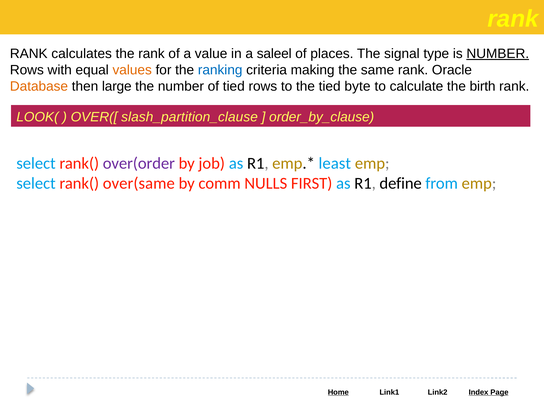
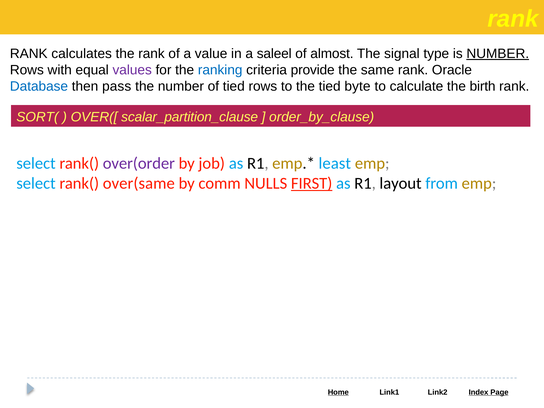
places: places -> almost
values colour: orange -> purple
making: making -> provide
Database colour: orange -> blue
large: large -> pass
LOOK(: LOOK( -> SORT(
slash_partition_clause: slash_partition_clause -> scalar_partition_clause
FIRST underline: none -> present
define: define -> layout
